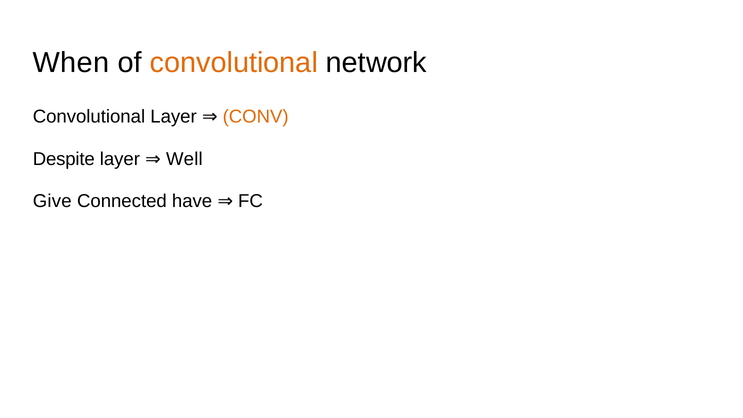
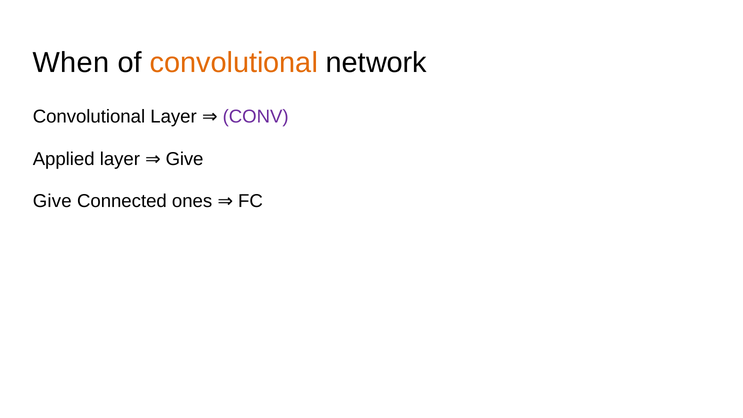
CONV colour: orange -> purple
Despite: Despite -> Applied
layer Well: Well -> Give
have: have -> ones
